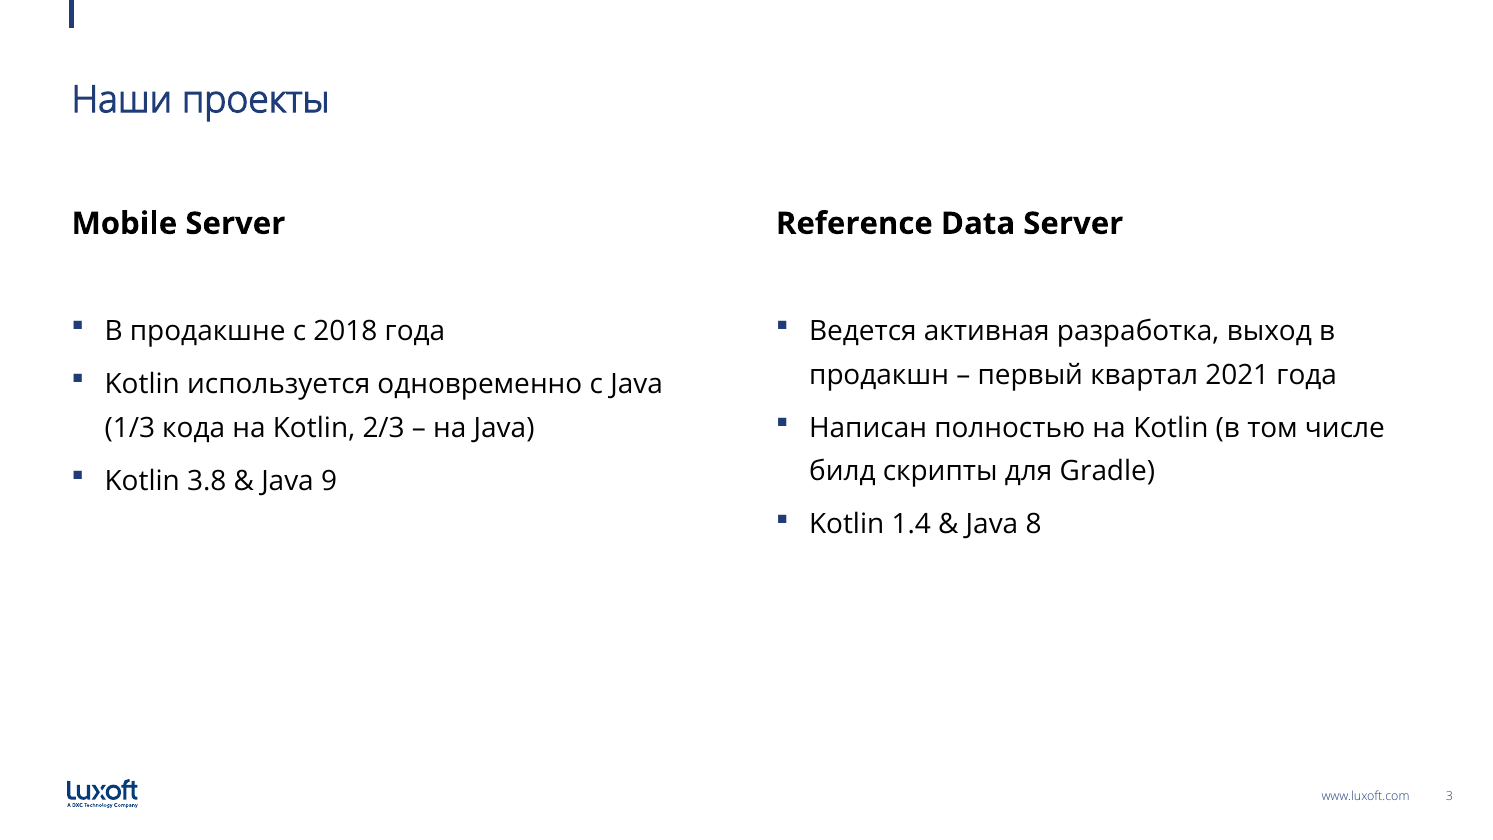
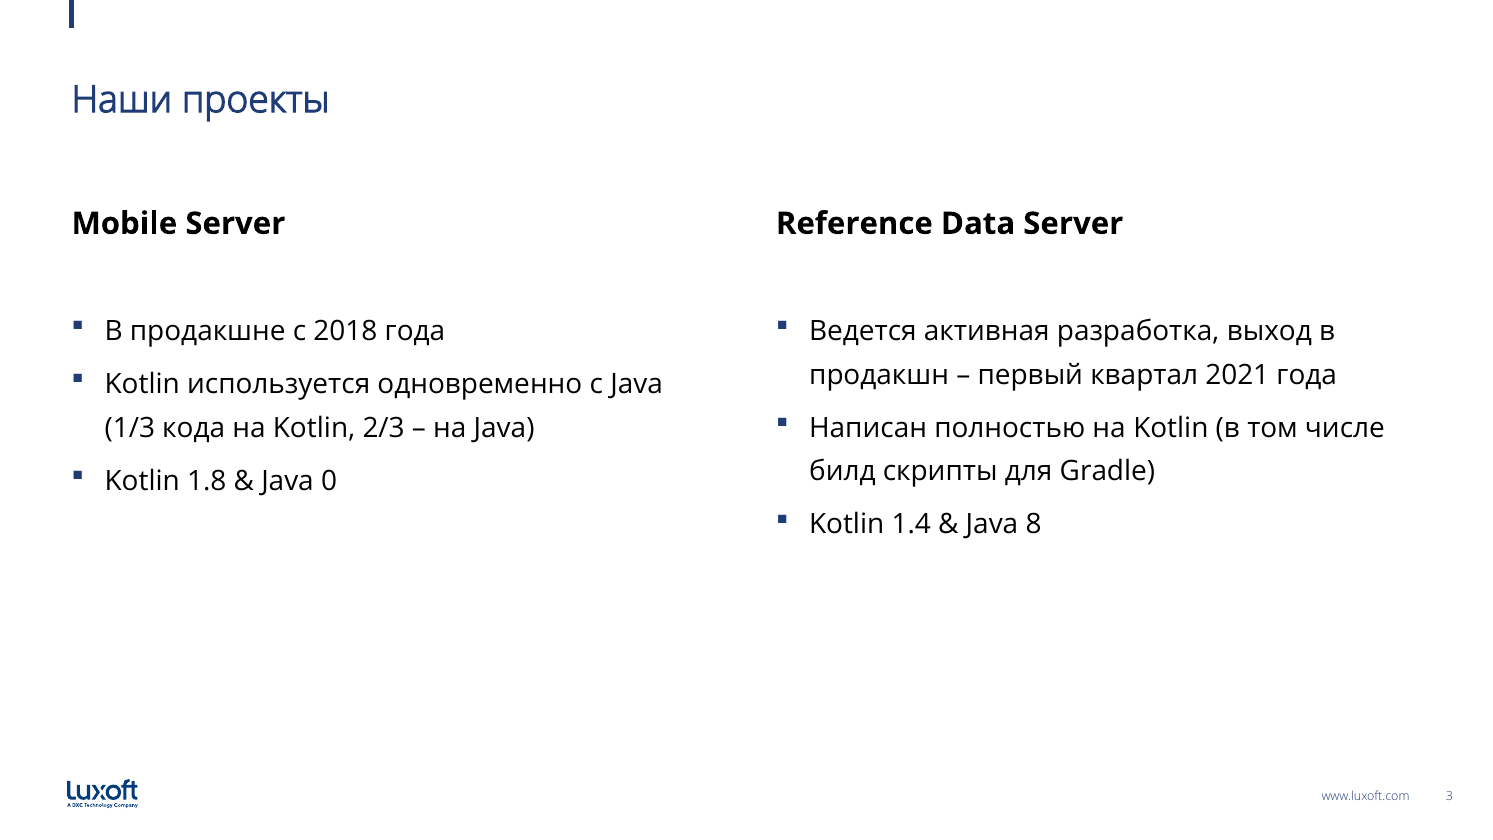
3.8: 3.8 -> 1.8
9: 9 -> 0
